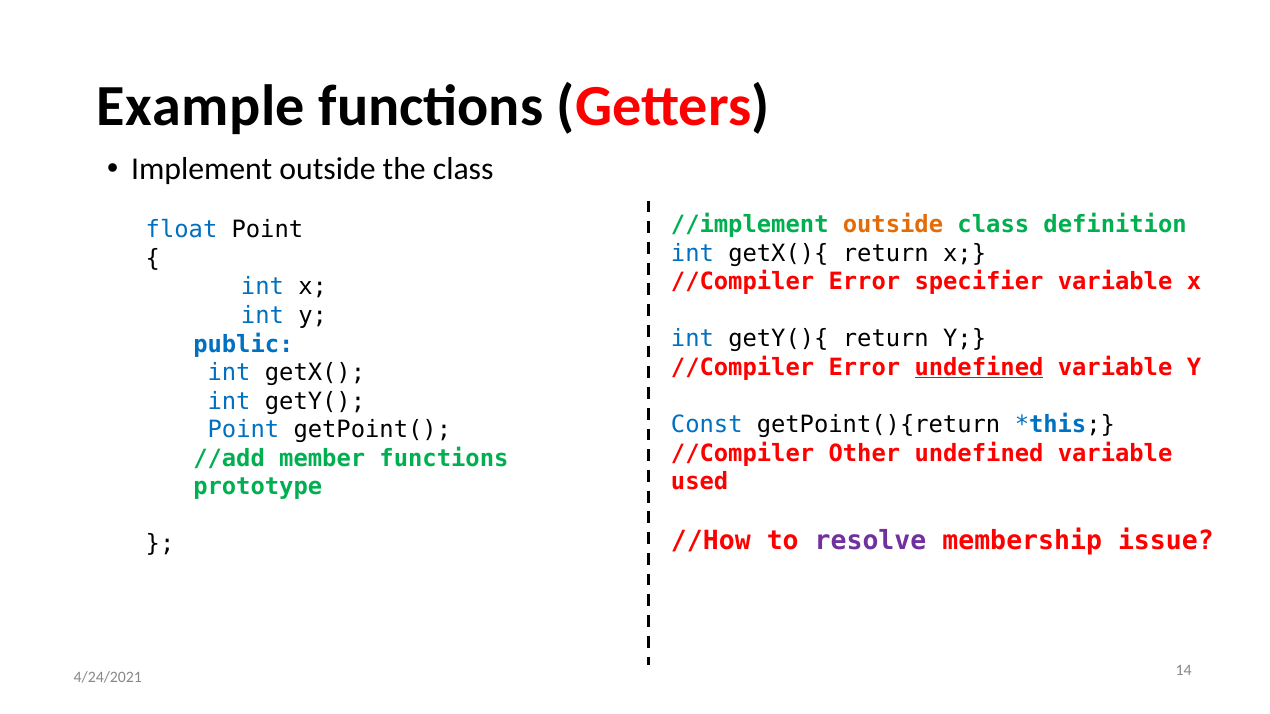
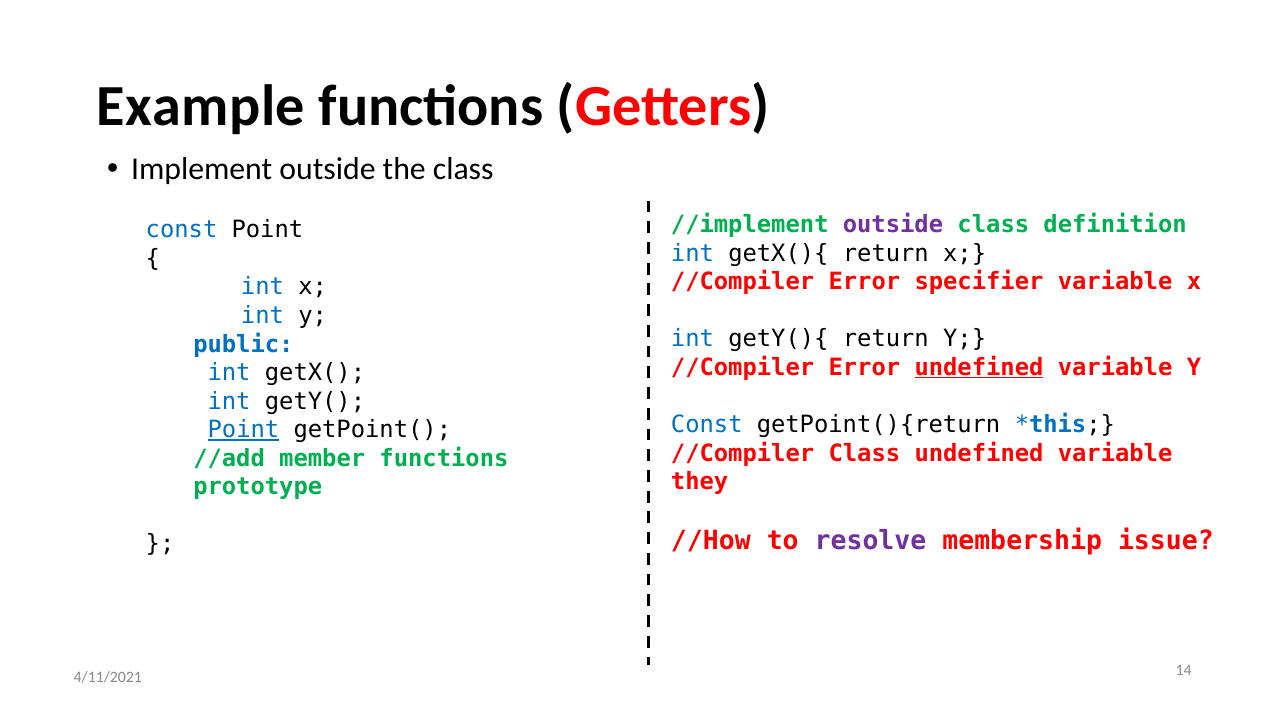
outside at (893, 225) colour: orange -> purple
float at (182, 230): float -> const
Point at (243, 430) underline: none -> present
//Compiler Other: Other -> Class
used: used -> they
4/24/2021: 4/24/2021 -> 4/11/2021
